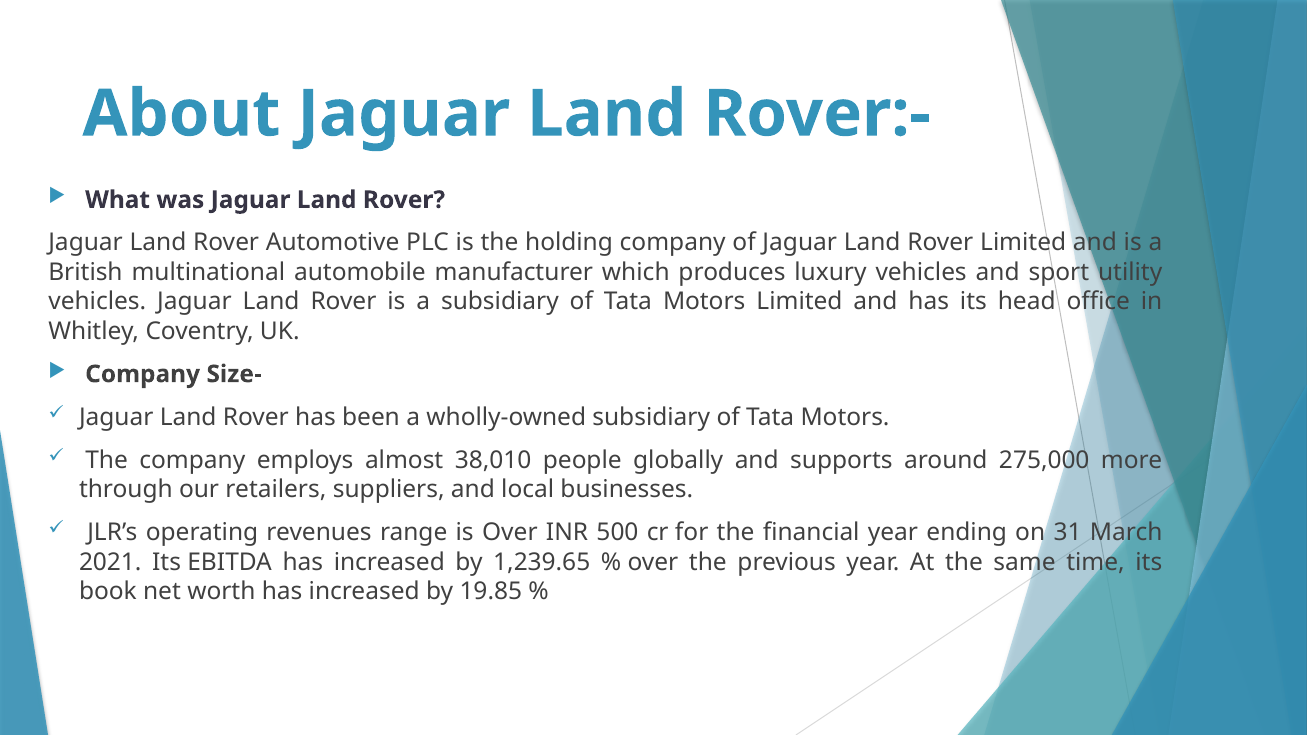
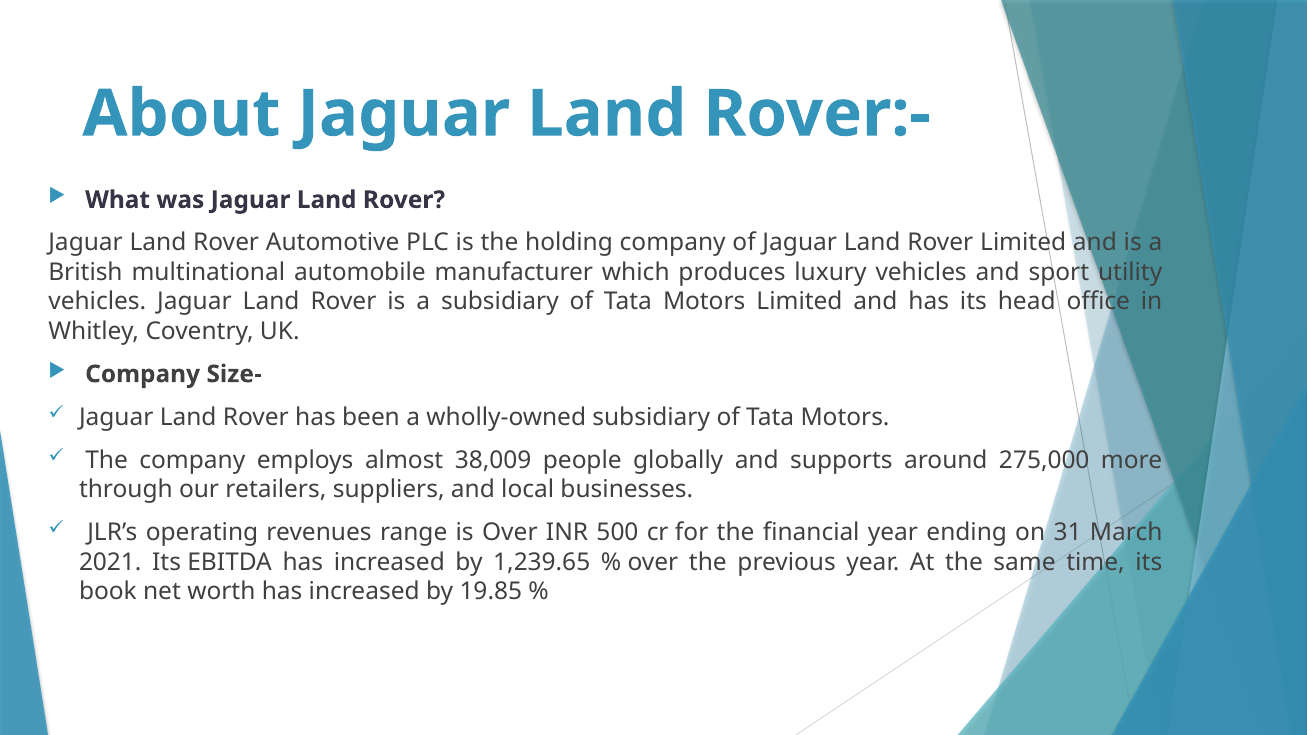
38,010: 38,010 -> 38,009
